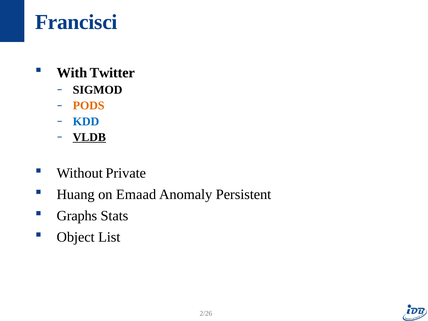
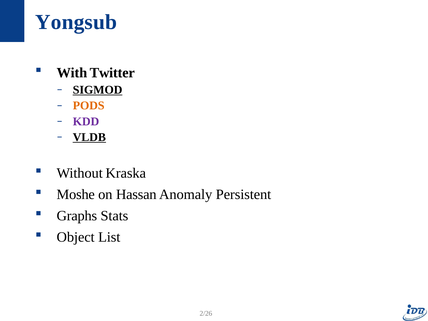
Francisci: Francisci -> Yongsub
SIGMOD underline: none -> present
KDD colour: blue -> purple
Private: Private -> Kraska
Huang: Huang -> Moshe
Emaad: Emaad -> Hassan
